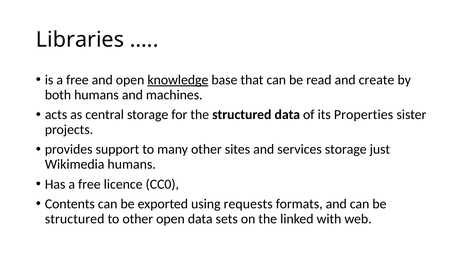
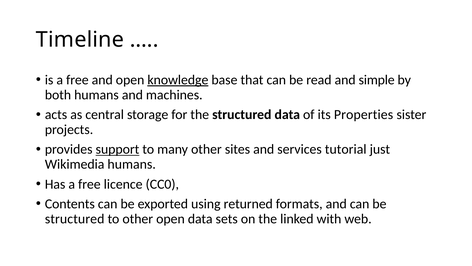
Libraries: Libraries -> Timeline
create: create -> simple
support underline: none -> present
services storage: storage -> tutorial
requests: requests -> returned
